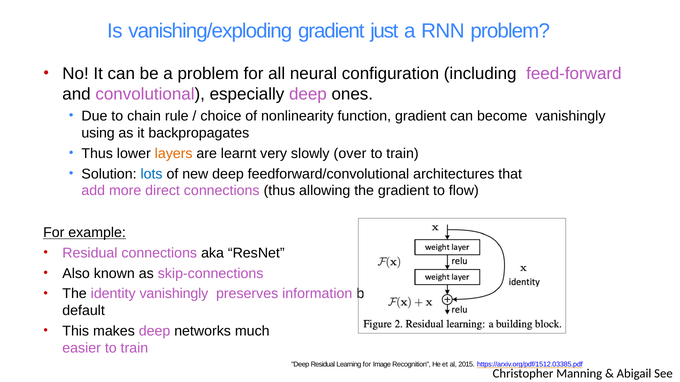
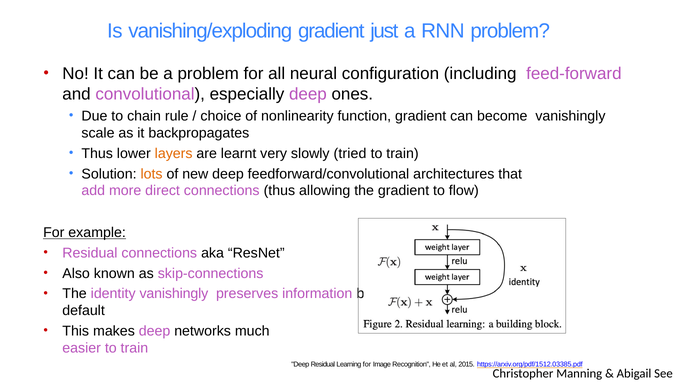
using: using -> scale
over: over -> tried
lots colour: blue -> orange
